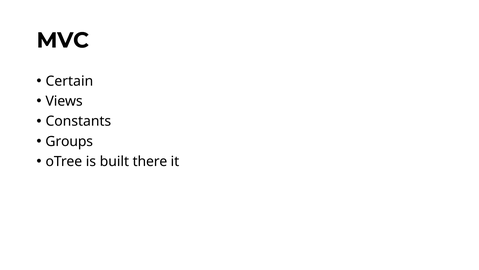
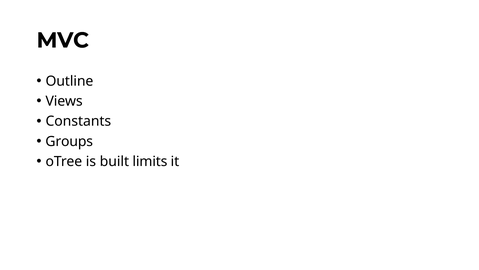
Certain: Certain -> Outline
there: there -> limits
